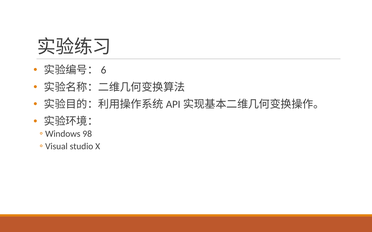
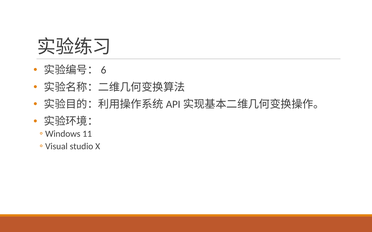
98: 98 -> 11
